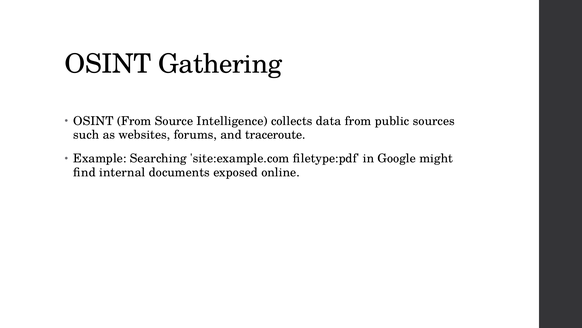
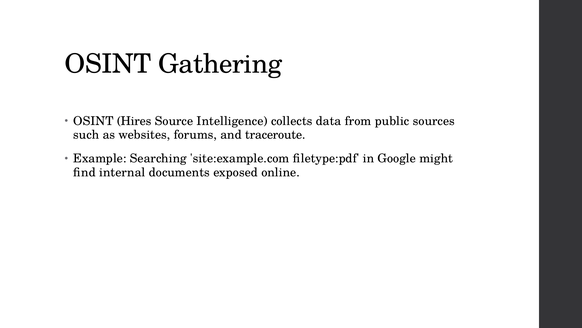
OSINT From: From -> Hires
